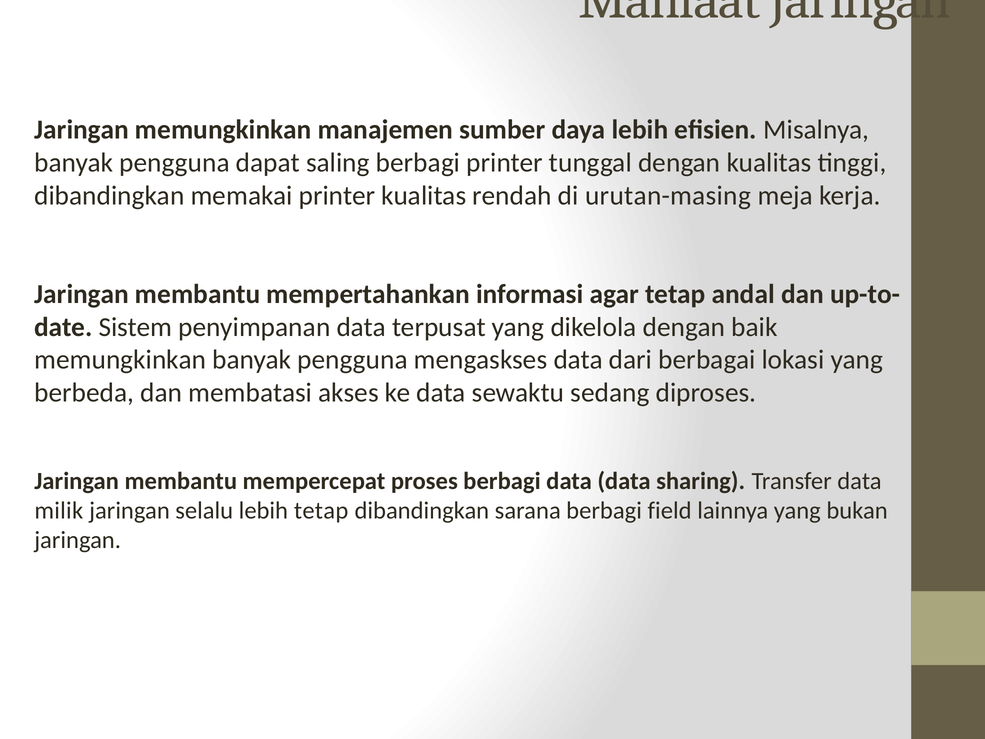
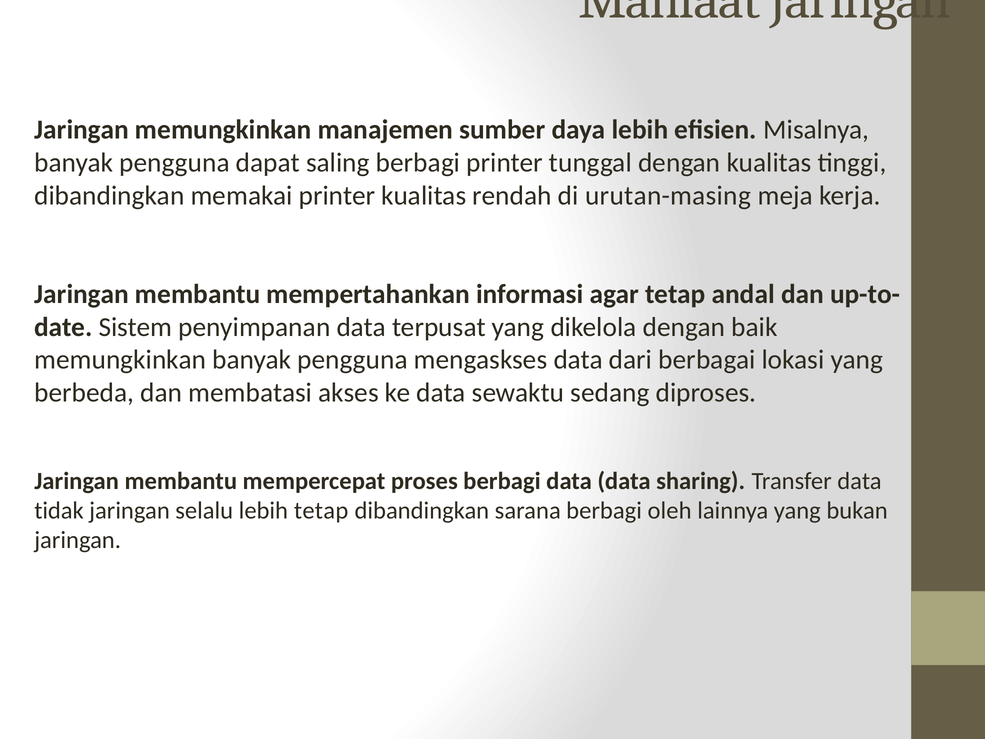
milik: milik -> tidak
field: field -> oleh
